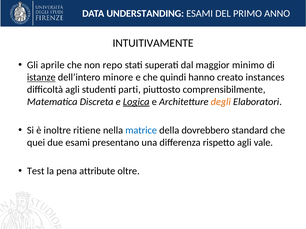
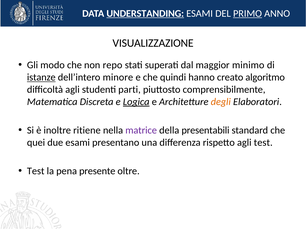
UNDERSTANDING underline: none -> present
PRIMO underline: none -> present
INTUITIVAMENTE: INTUITIVAMENTE -> VISUALIZZAZIONE
aprile: aprile -> modo
instances: instances -> algoritmo
matrice colour: blue -> purple
dovrebbero: dovrebbero -> presentabili
agli vale: vale -> test
attribute: attribute -> presente
